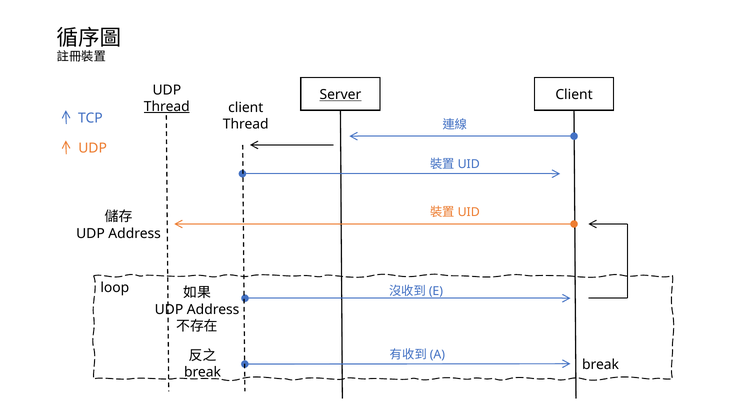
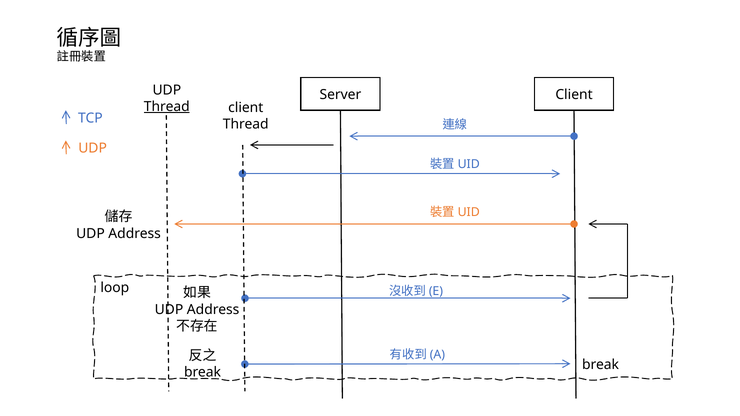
Server underline: present -> none
